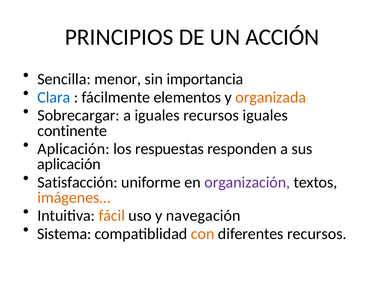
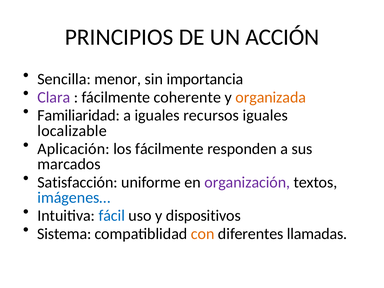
Clara colour: blue -> purple
elementos: elementos -> coherente
Sobrecargar: Sobrecargar -> Familiaridad
continente: continente -> localizable
los respuestas: respuestas -> fácilmente
aplicación at (69, 164): aplicación -> marcados
imágenes… colour: orange -> blue
fácil colour: orange -> blue
navegación: navegación -> dispositivos
diferentes recursos: recursos -> llamadas
